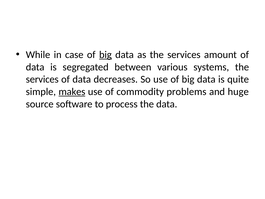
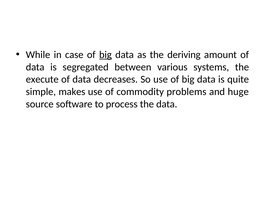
as the services: services -> deriving
services at (42, 79): services -> execute
makes underline: present -> none
